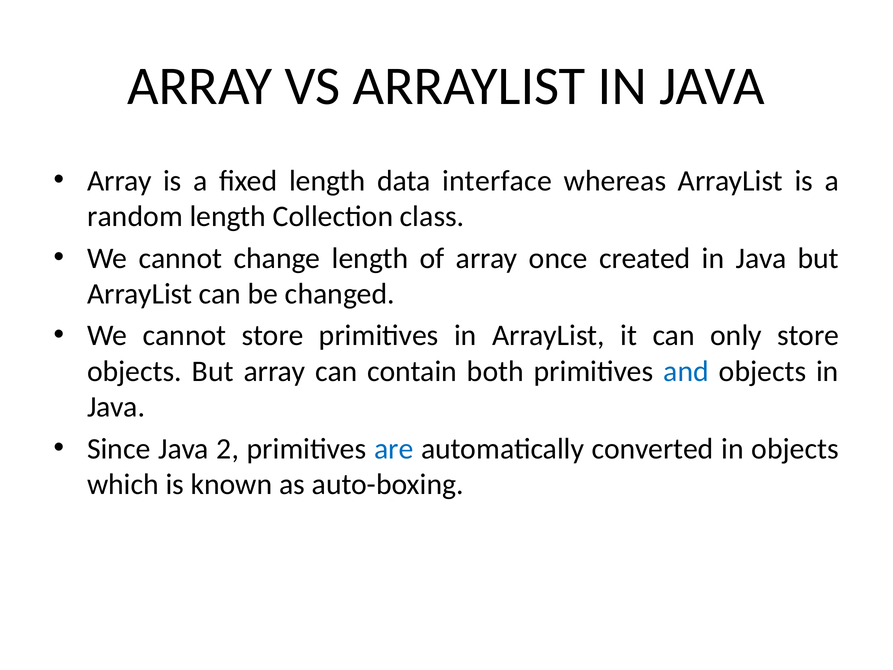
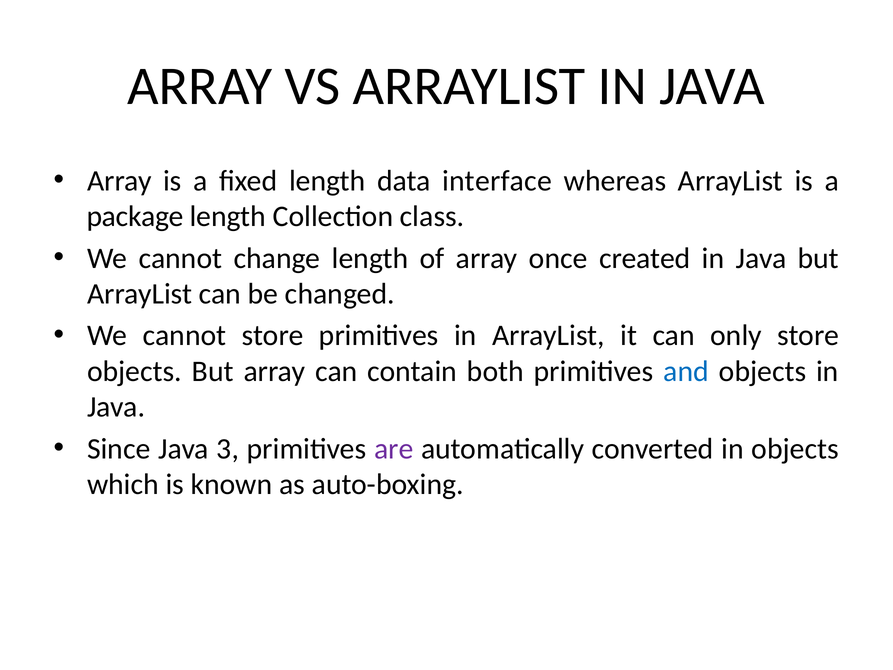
random: random -> package
2: 2 -> 3
are colour: blue -> purple
